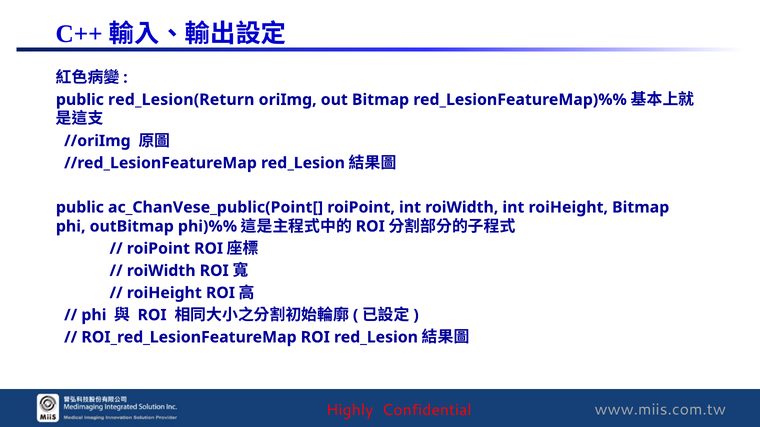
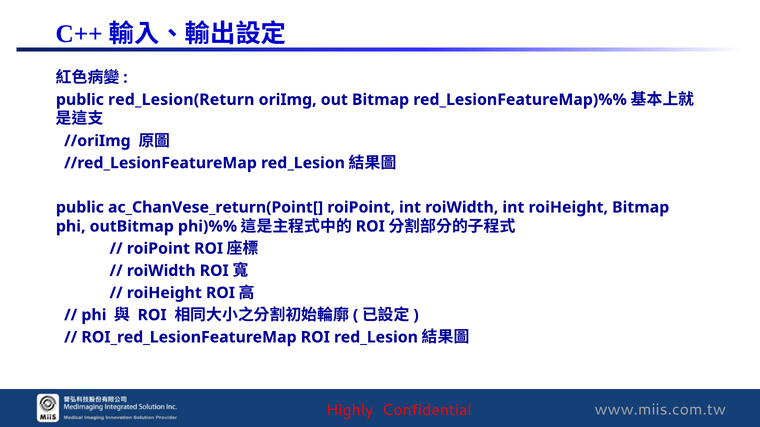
ac_ChanVese_public(Point[: ac_ChanVese_public(Point[ -> ac_ChanVese_return(Point[
